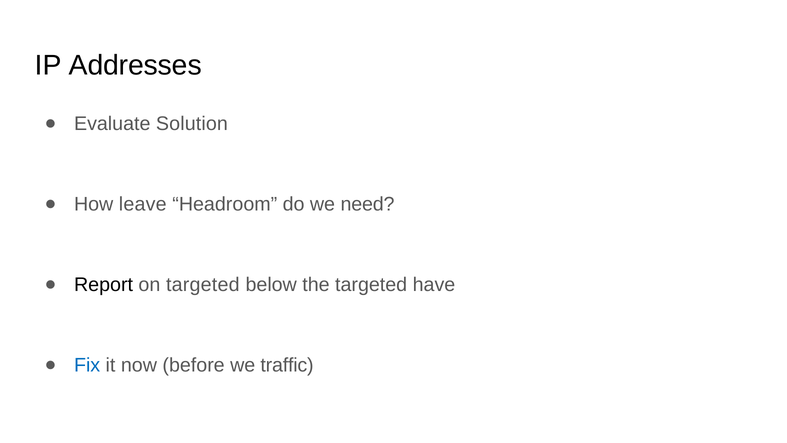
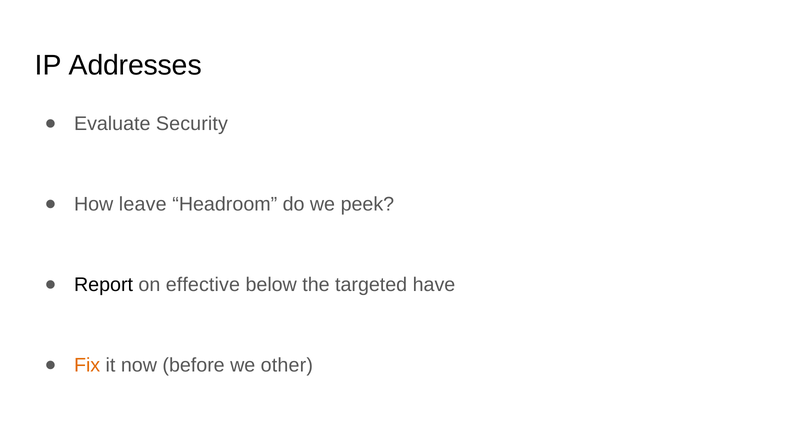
Solution: Solution -> Security
need: need -> peek
on targeted: targeted -> effective
Fix colour: blue -> orange
traffic: traffic -> other
